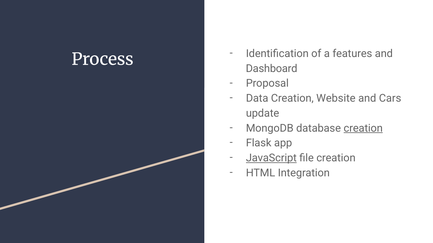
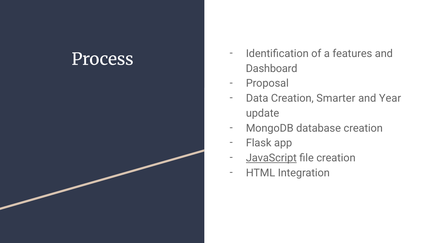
Website: Website -> Smarter
Cars: Cars -> Year
creation at (363, 128) underline: present -> none
